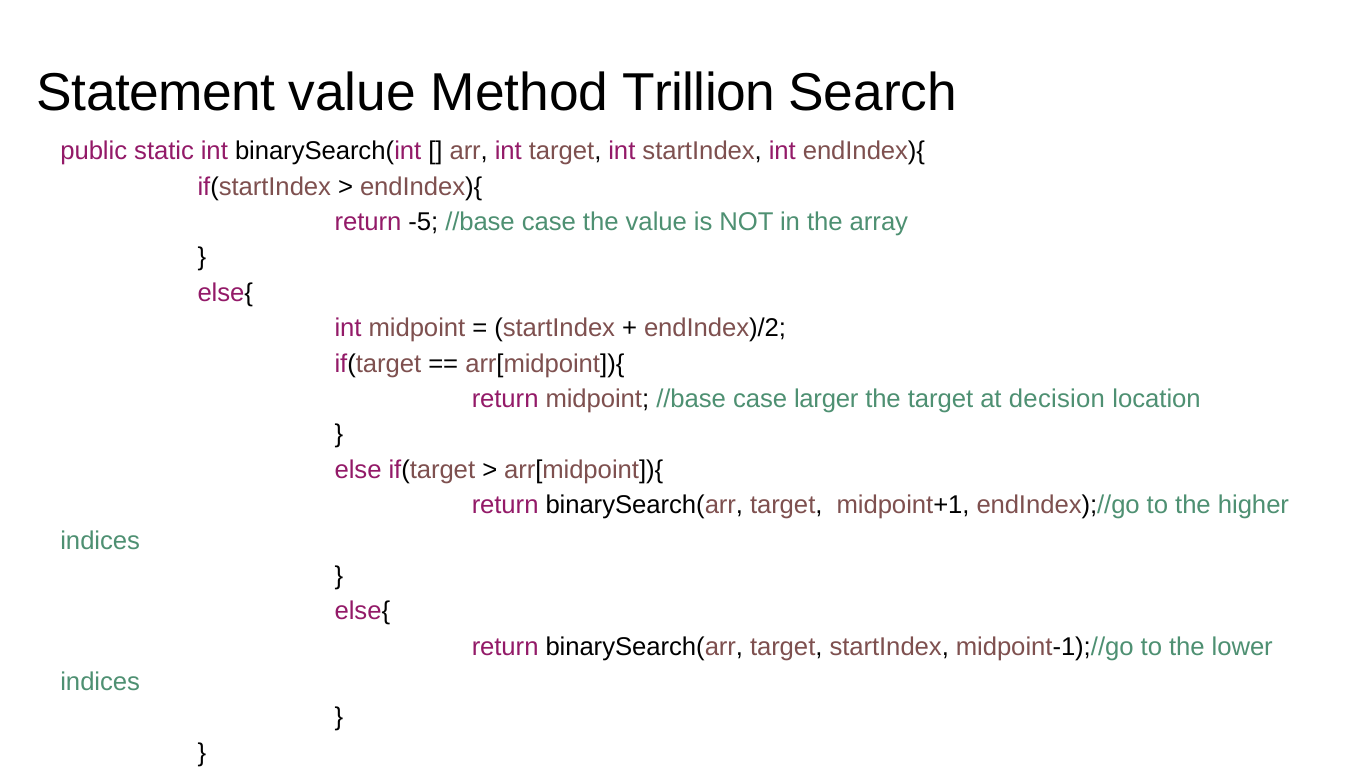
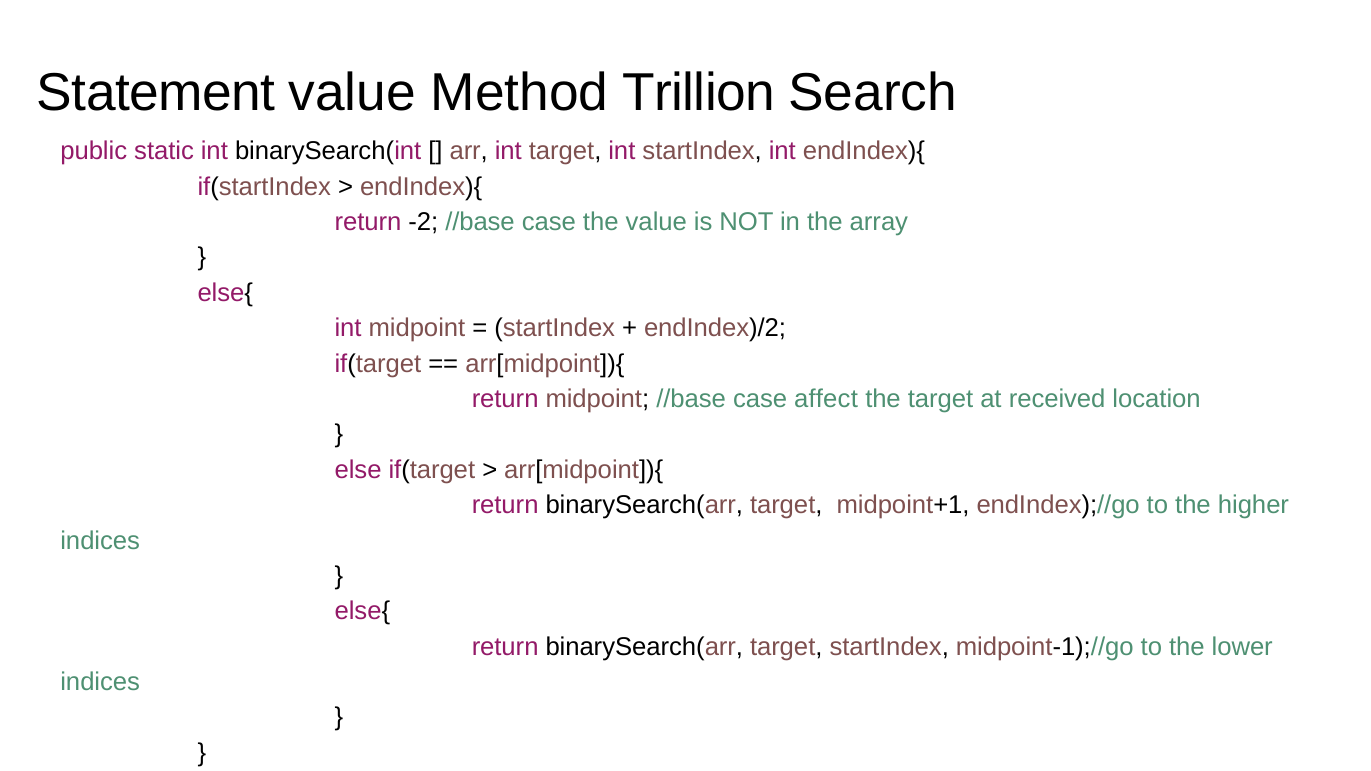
-5: -5 -> -2
larger: larger -> affect
decision: decision -> received
